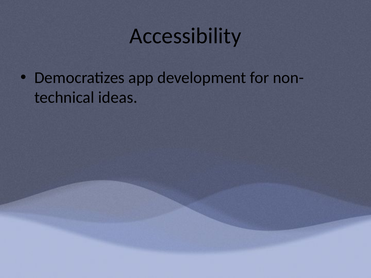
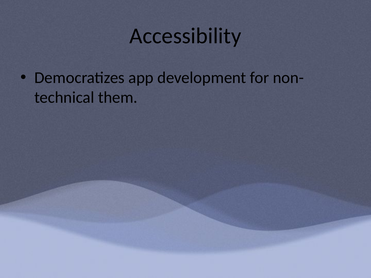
ideas: ideas -> them
